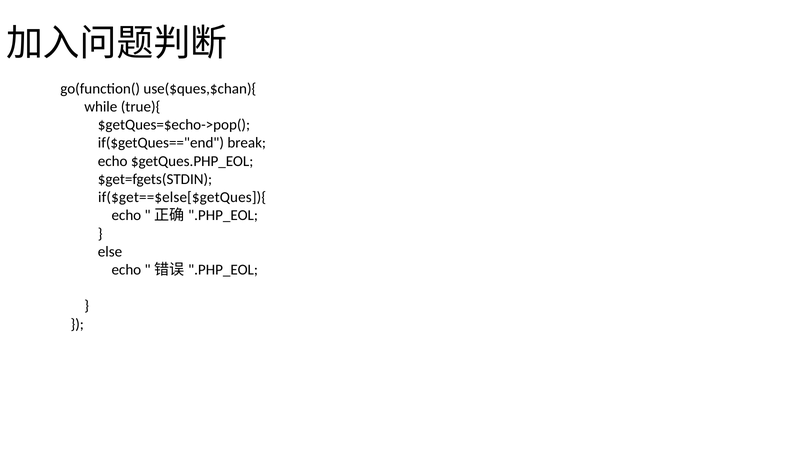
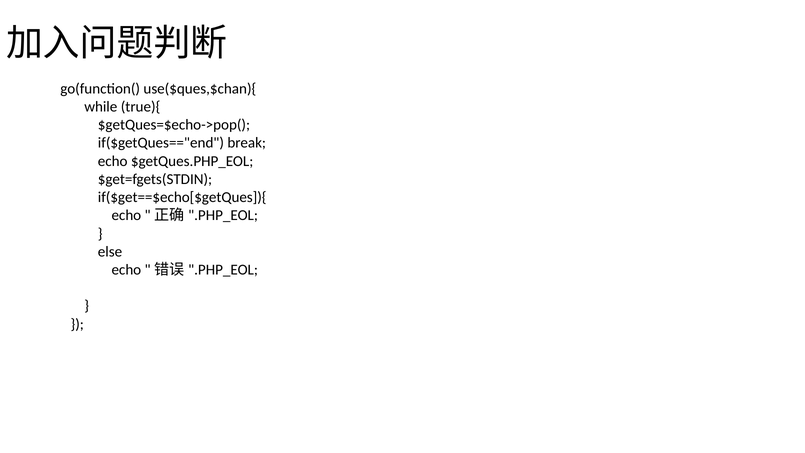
if($get==$else[$getQues]){: if($get==$else[$getQues]){ -> if($get==$echo[$getQues]){
